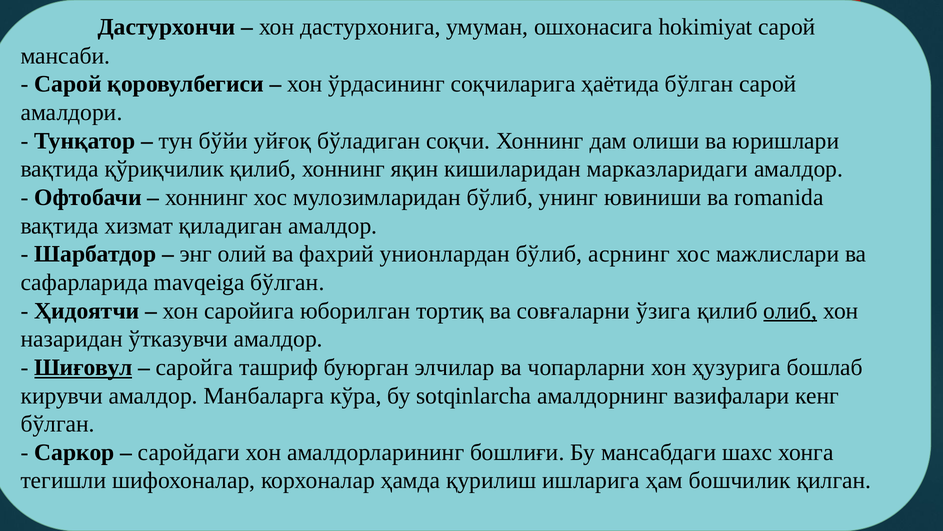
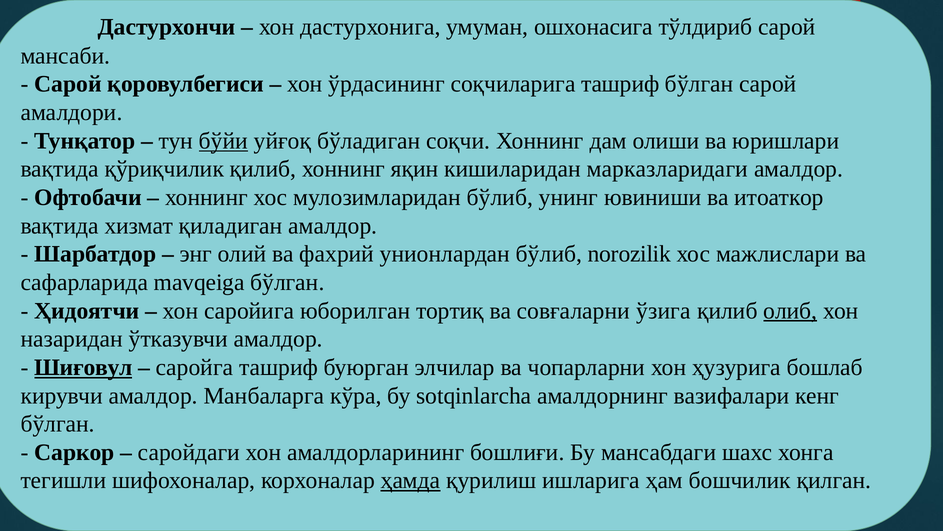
hokimiyat: hokimiyat -> тўлдириб
соқчиларига ҳаётида: ҳаётида -> ташриф
бўйи underline: none -> present
romanida: romanida -> итоаткор
асрнинг: асрнинг -> norozilik
ҳамда underline: none -> present
